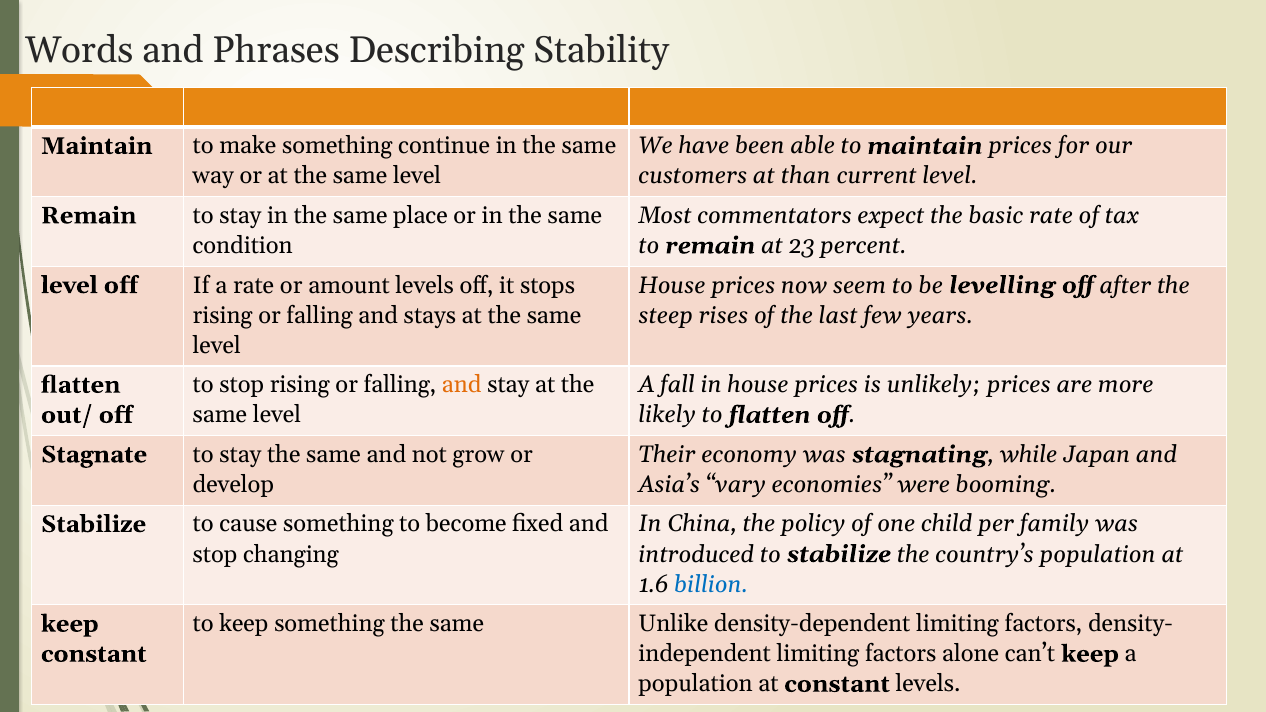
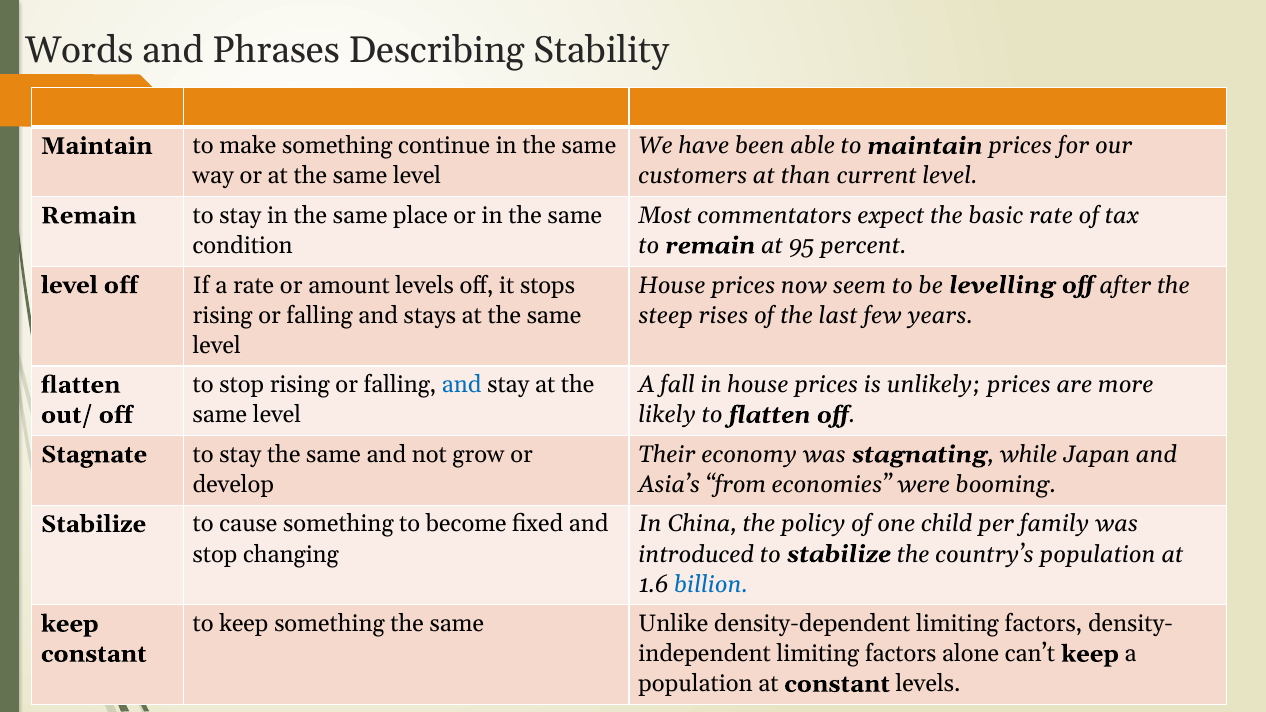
23: 23 -> 95
and at (462, 385) colour: orange -> blue
vary: vary -> from
